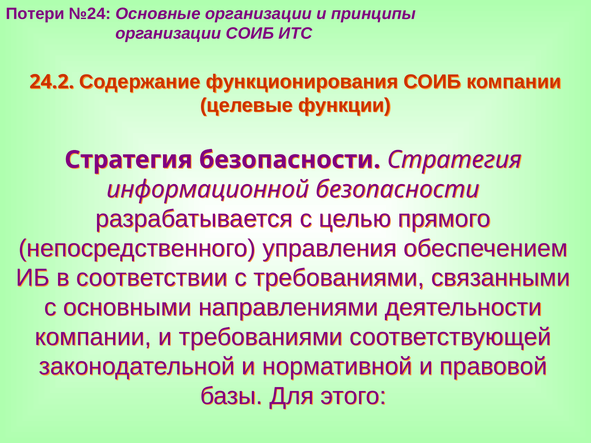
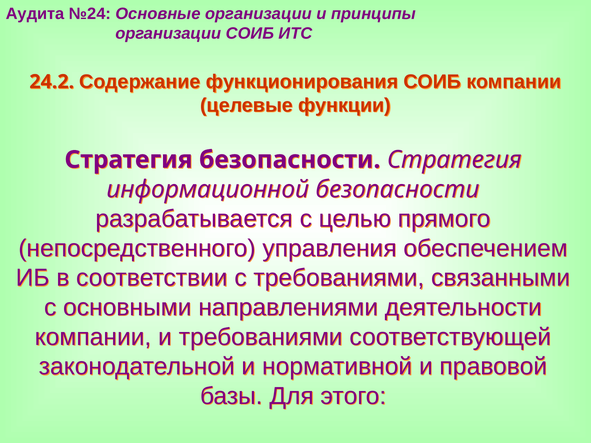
Потери: Потери -> Аудита
